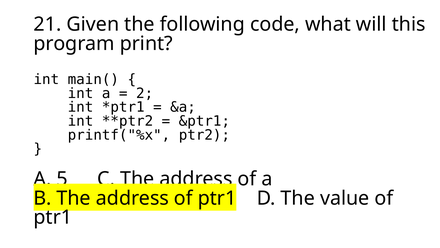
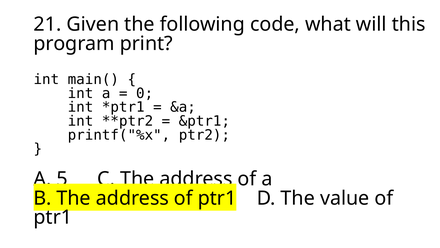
2: 2 -> 0
